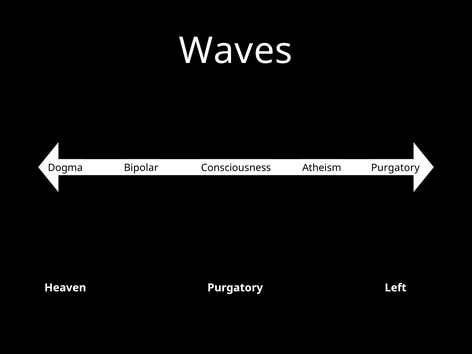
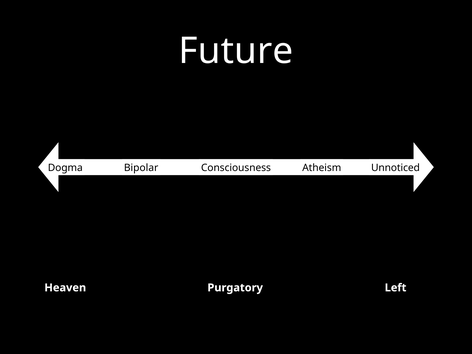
Waves: Waves -> Future
Consciousness Purgatory: Purgatory -> Unnoticed
